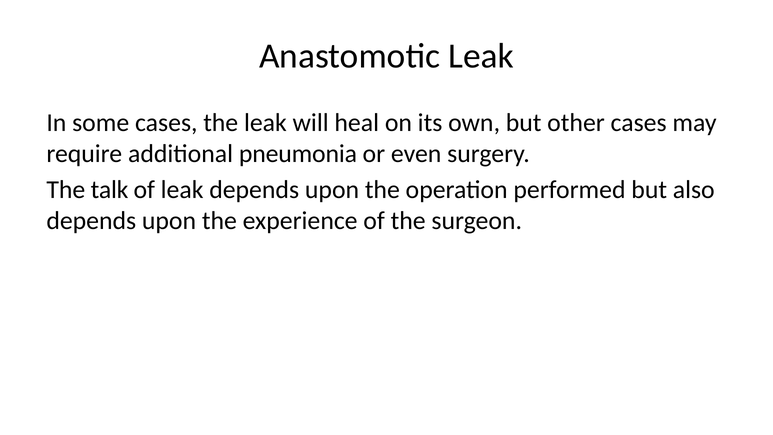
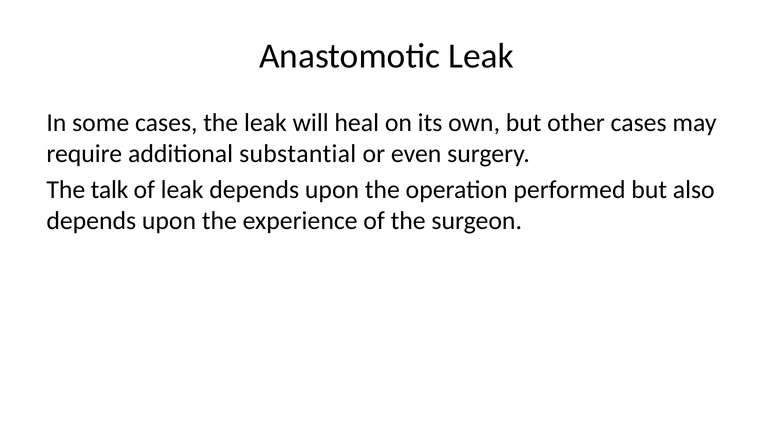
pneumonia: pneumonia -> substantial
